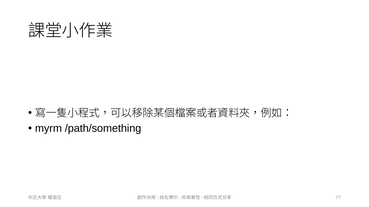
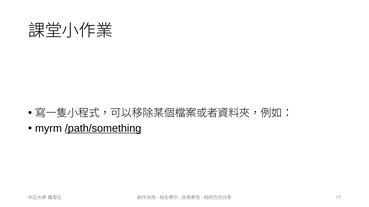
/path/something underline: none -> present
